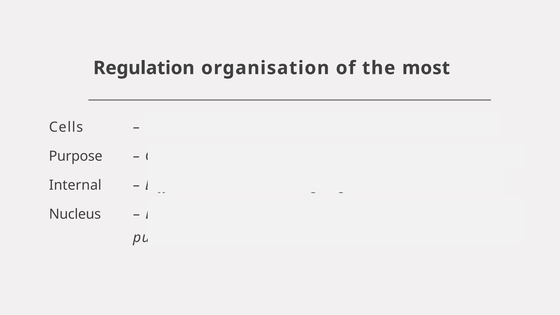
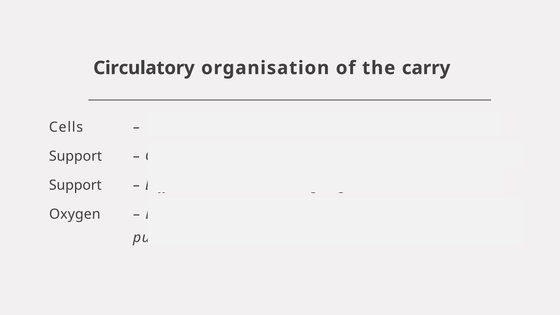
Regulation: Regulation -> Circulatory
the most: most -> carry
Purpose at (76, 156): Purpose -> Support
Internal at (75, 185): Internal -> Support
Nucleus: Nucleus -> Oxygen
